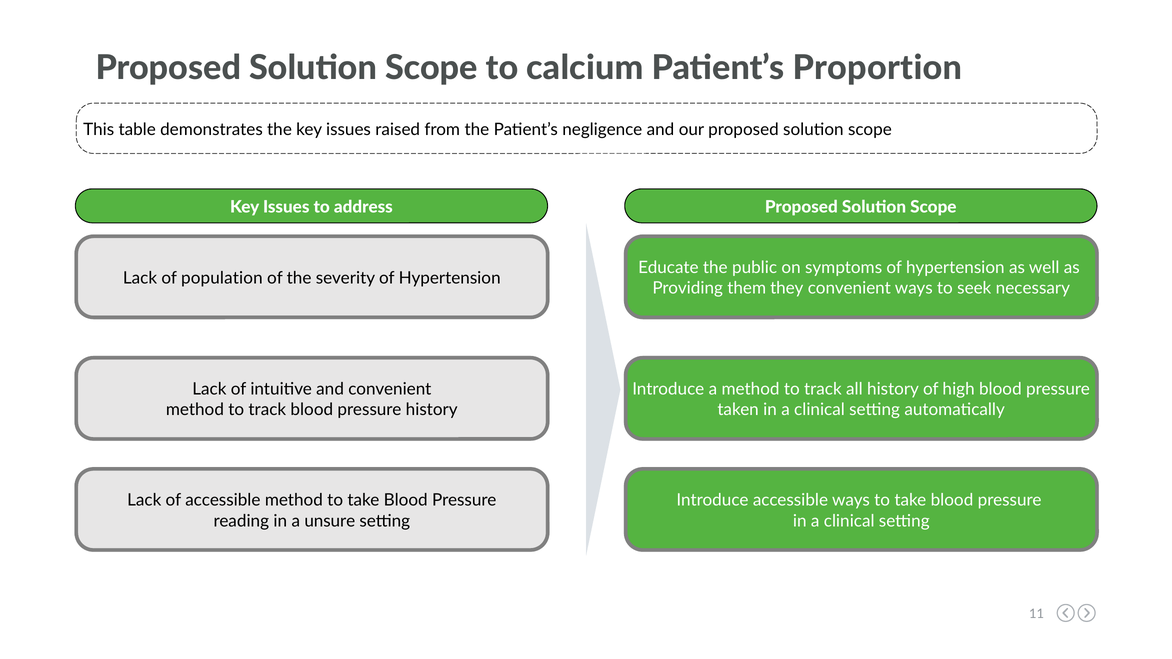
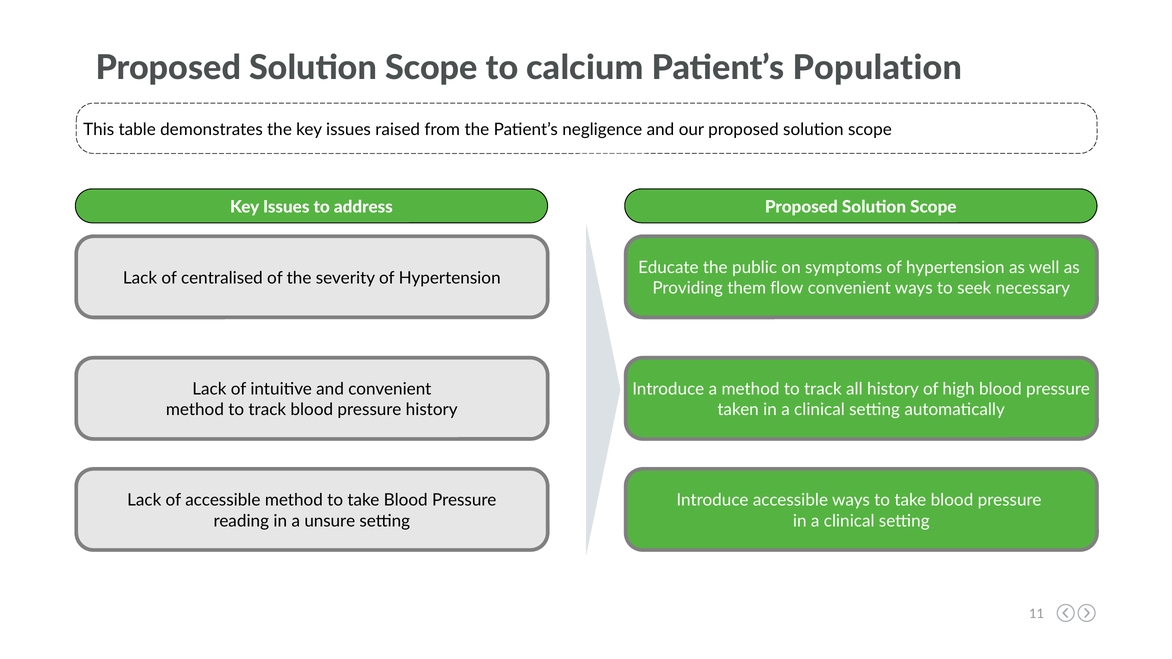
Proportion: Proportion -> Population
population: population -> centralised
they: they -> flow
